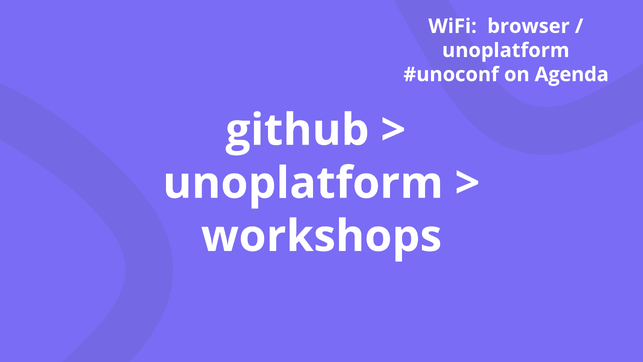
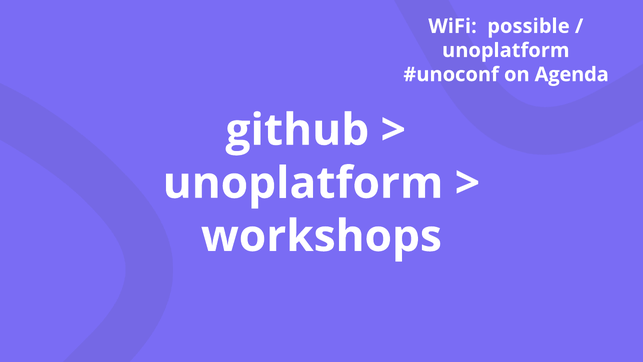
browser: browser -> possible
